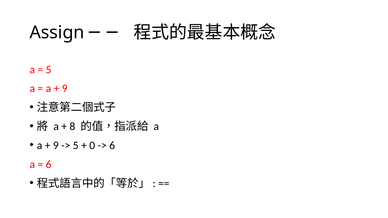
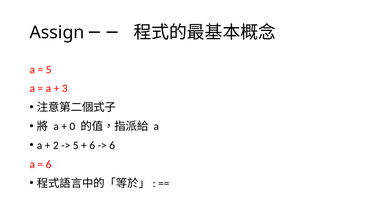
9 at (65, 89): 9 -> 3
8: 8 -> 0
9 at (56, 146): 9 -> 2
0 at (92, 146): 0 -> 6
